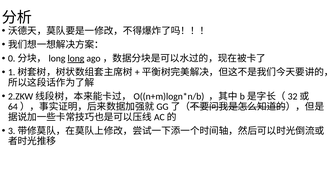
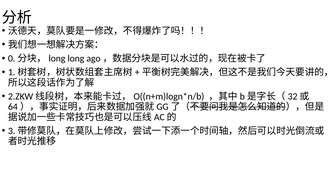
long underline: present -> none
